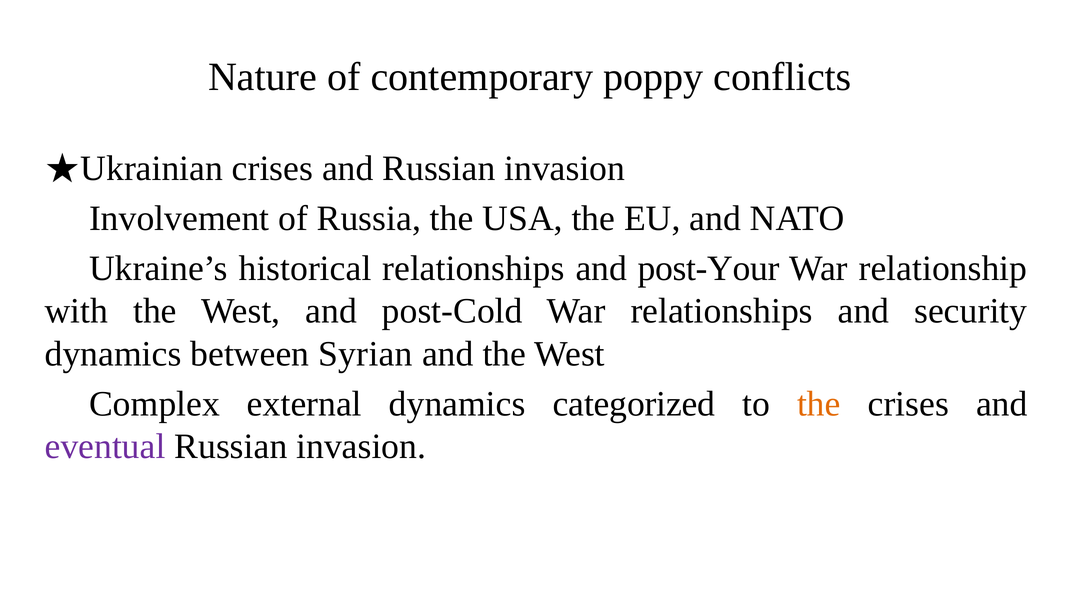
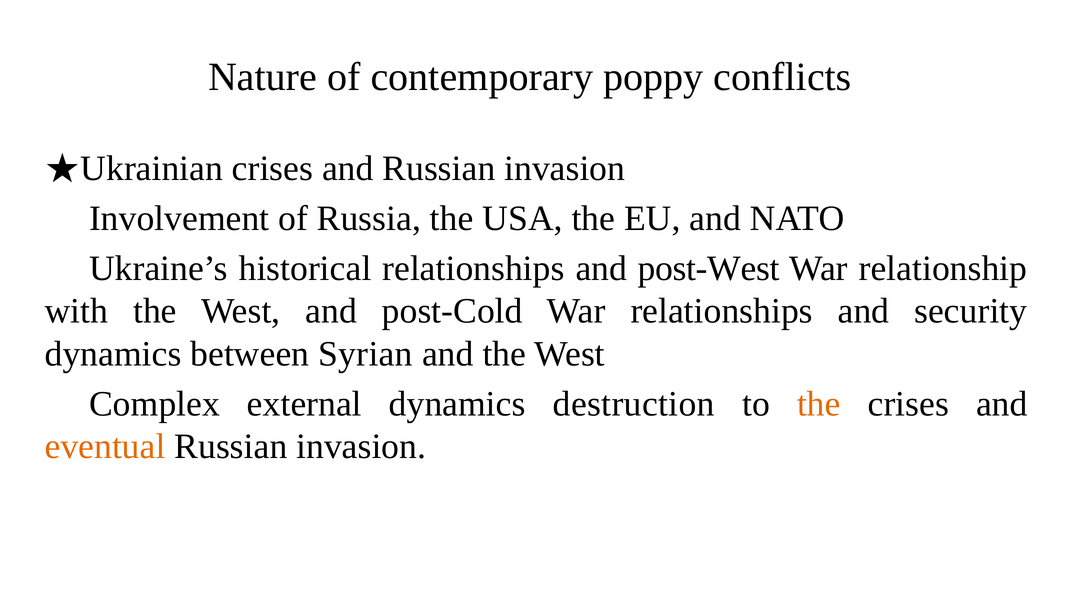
post-Your: post-Your -> post-West
categorized: categorized -> destruction
eventual colour: purple -> orange
